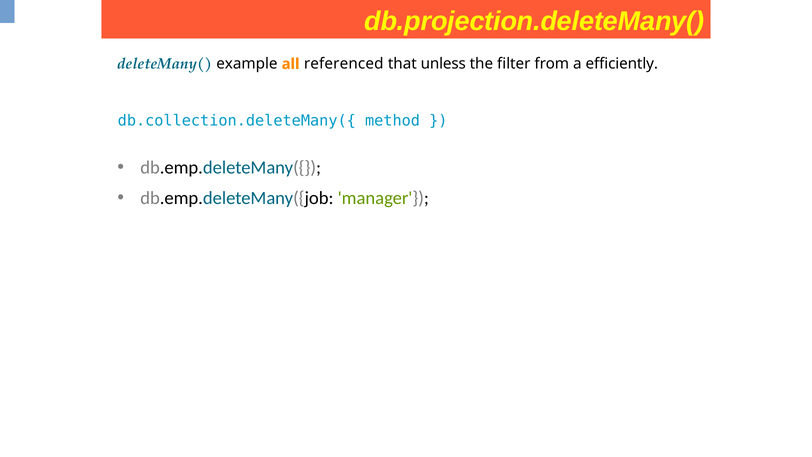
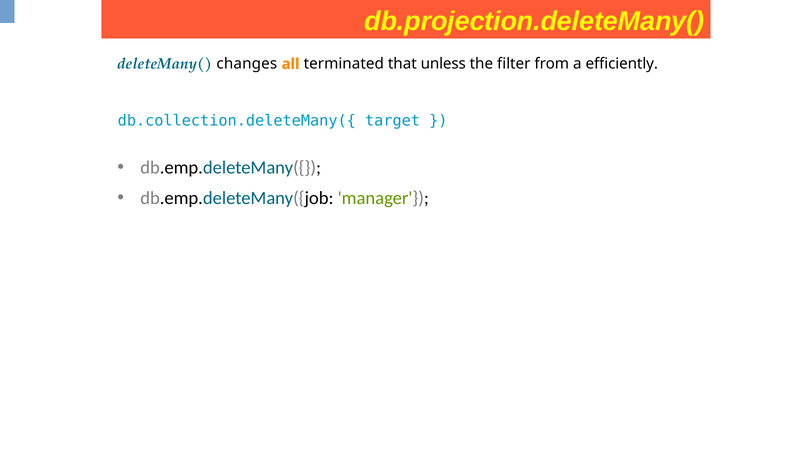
example: example -> changes
referenced: referenced -> terminated
method: method -> target
